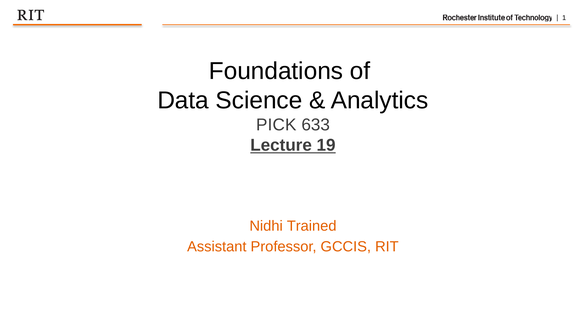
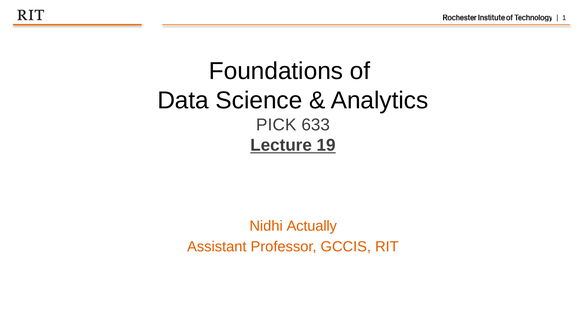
Trained: Trained -> Actually
